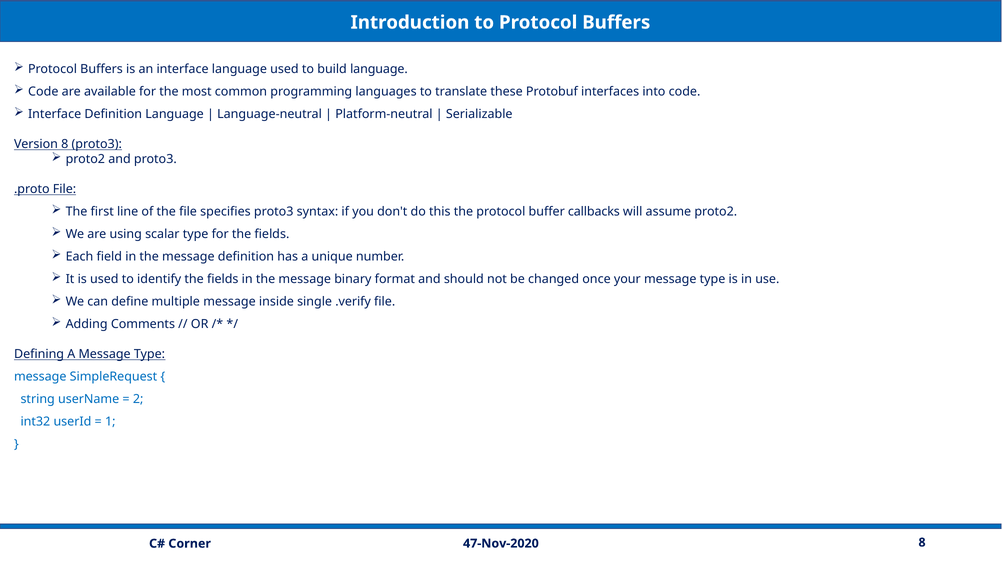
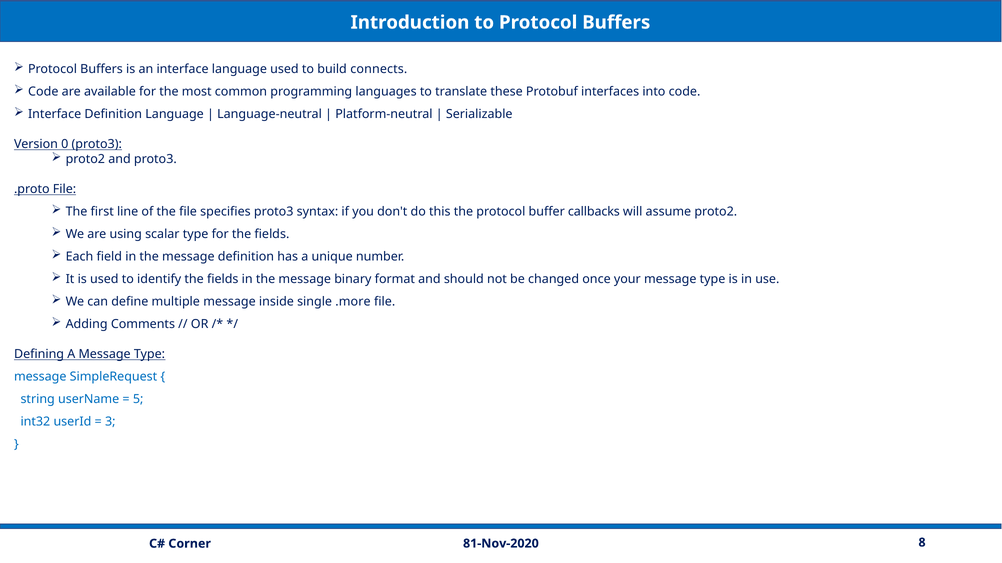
build language: language -> connects
Version 8: 8 -> 0
.verify: .verify -> .more
2: 2 -> 5
1: 1 -> 3
47-Nov-2020: 47-Nov-2020 -> 81-Nov-2020
